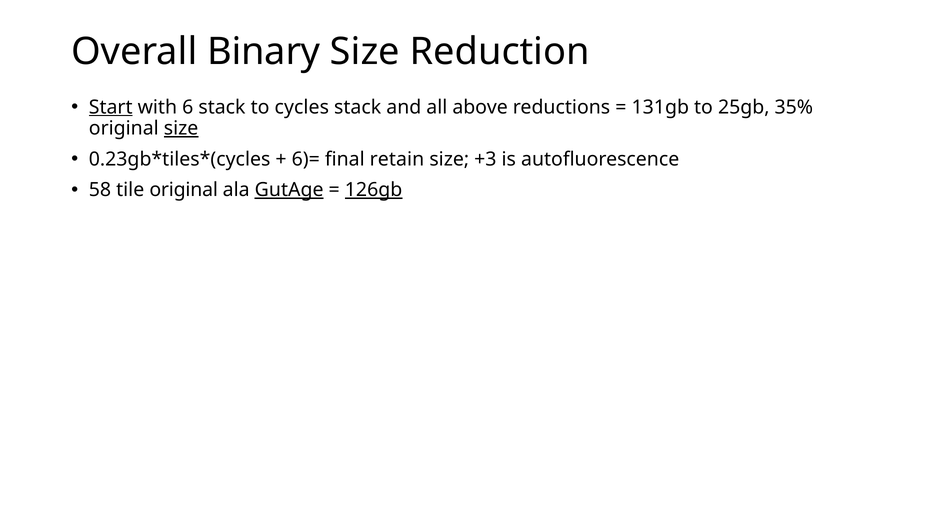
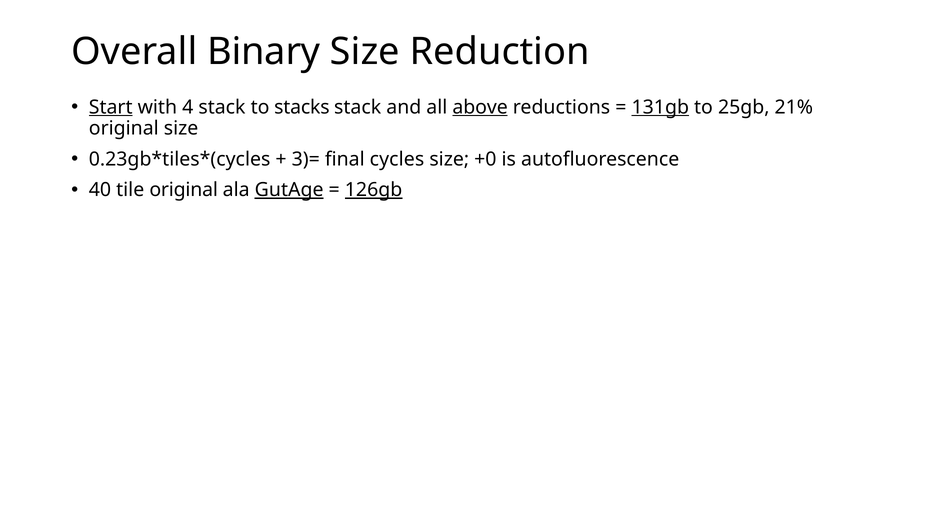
6: 6 -> 4
cycles: cycles -> stacks
above underline: none -> present
131gb underline: none -> present
35%: 35% -> 21%
size at (181, 128) underline: present -> none
6)=: 6)= -> 3)=
retain: retain -> cycles
+3: +3 -> +0
58: 58 -> 40
